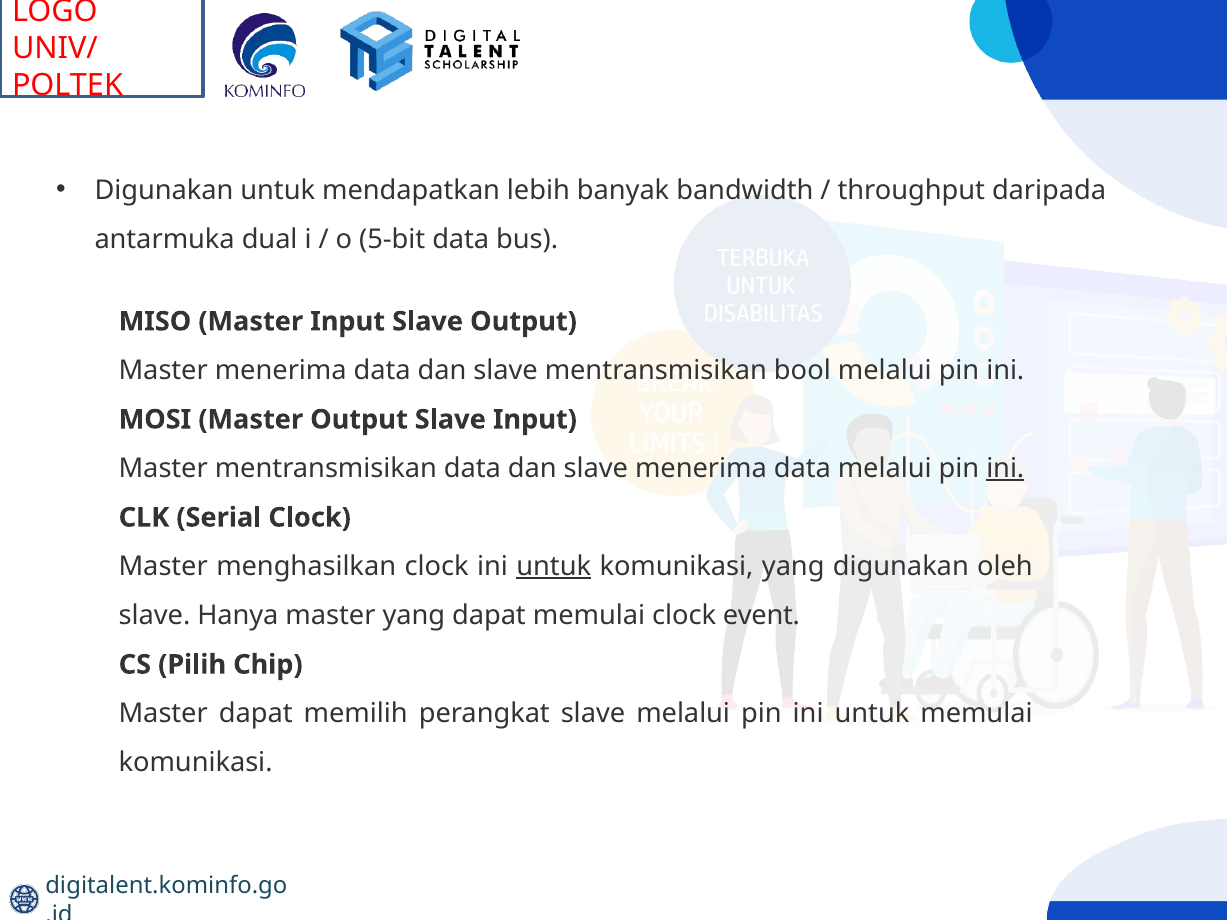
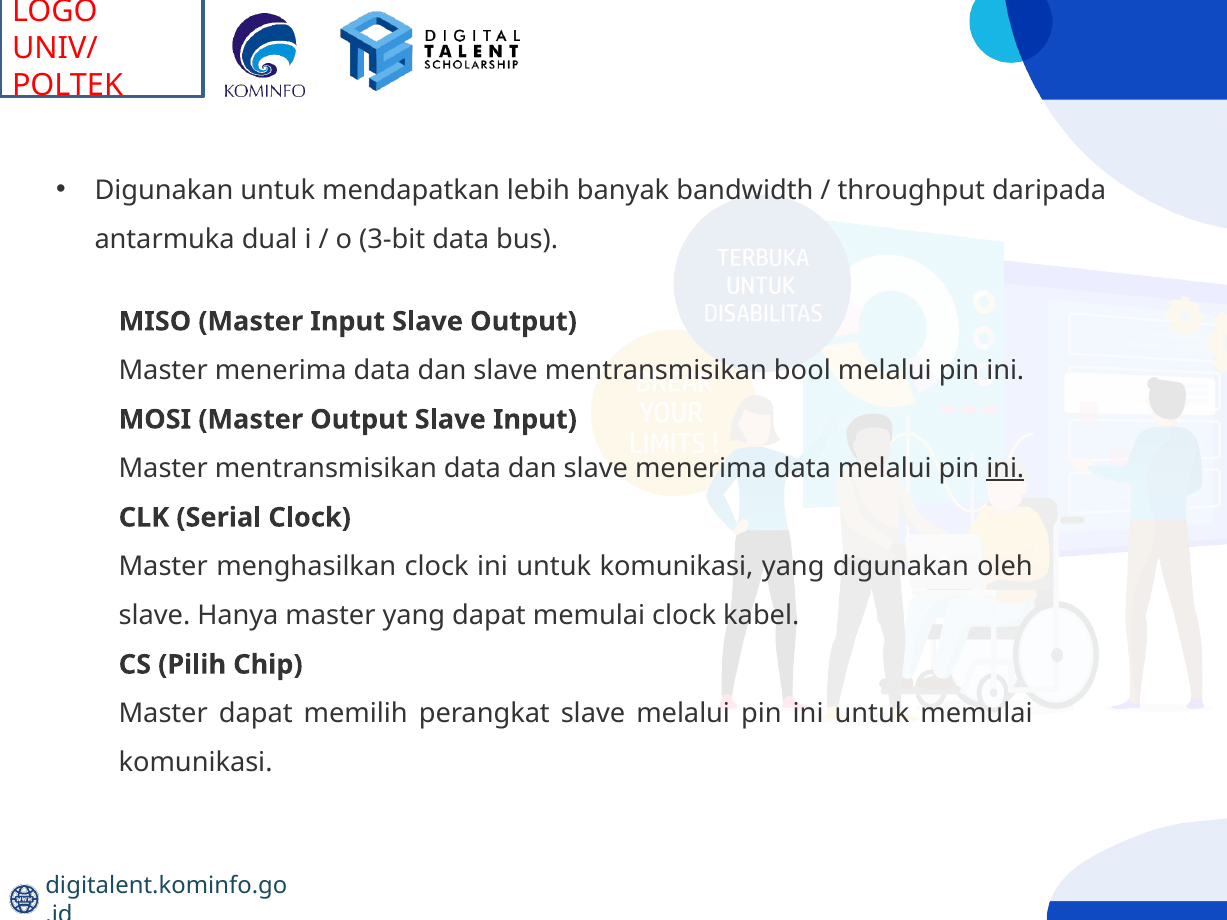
5-bit: 5-bit -> 3-bit
untuk at (554, 567) underline: present -> none
event: event -> kabel
